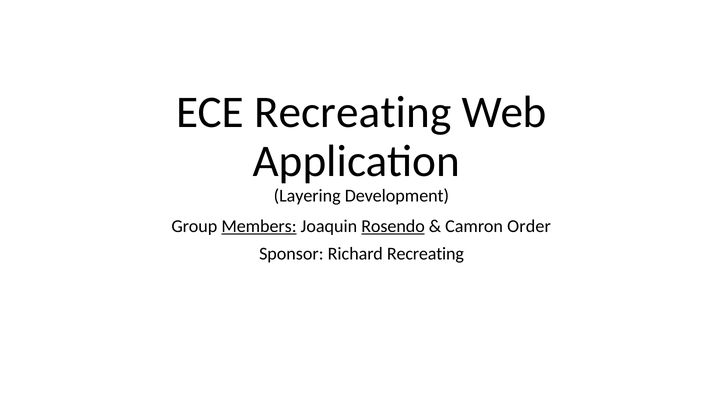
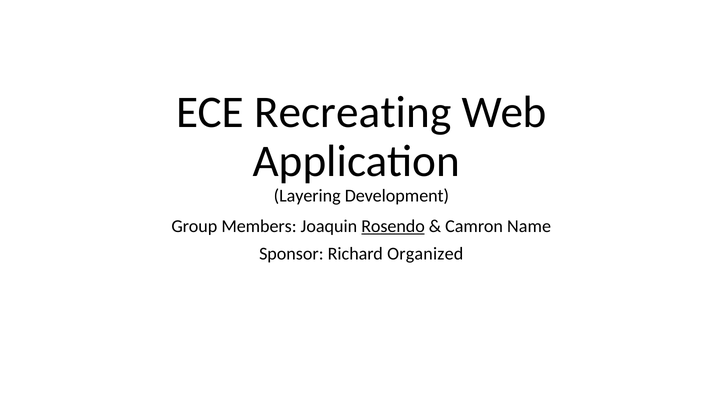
Members underline: present -> none
Order: Order -> Name
Richard Recreating: Recreating -> Organized
